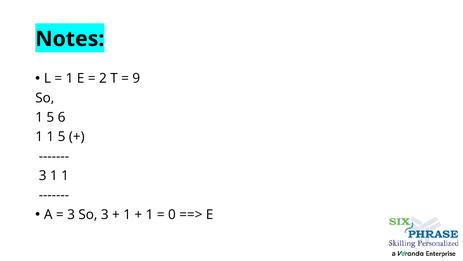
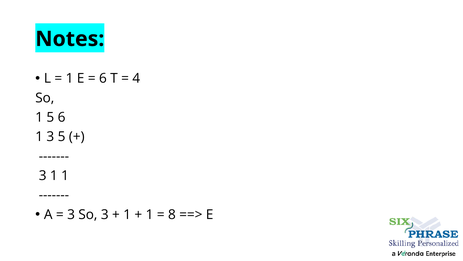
2 at (103, 78): 2 -> 6
9: 9 -> 4
1 at (50, 137): 1 -> 3
0: 0 -> 8
